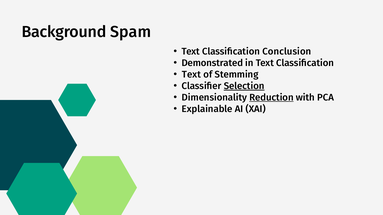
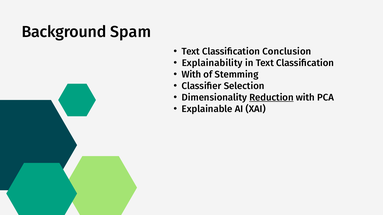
Demonstrated: Demonstrated -> Explainability
Text at (191, 75): Text -> With
Selection underline: present -> none
